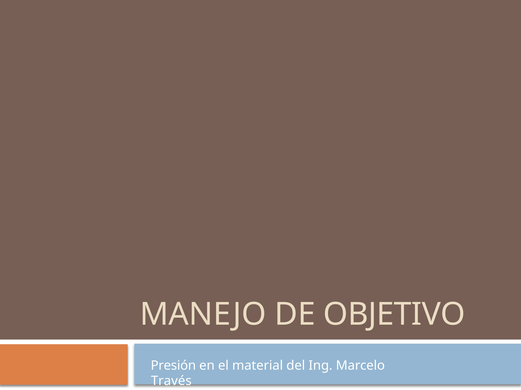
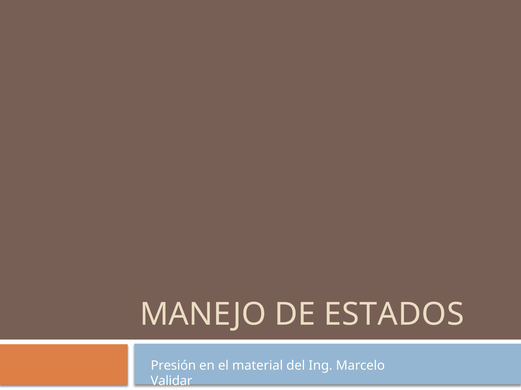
OBJETIVO: OBJETIVO -> ESTADOS
Través: Través -> Validar
